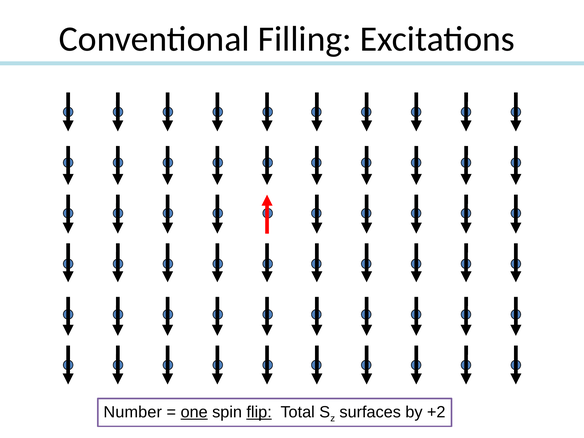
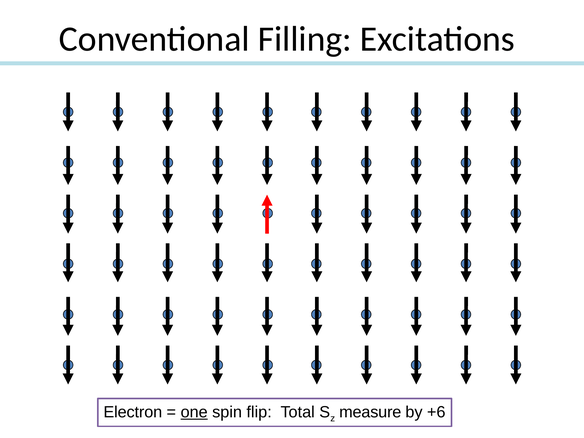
Number: Number -> Electron
flip underline: present -> none
surfaces: surfaces -> measure
+2: +2 -> +6
